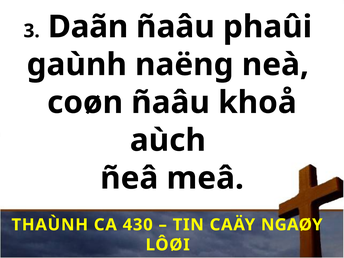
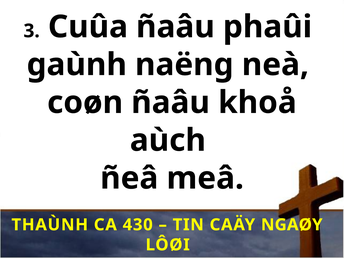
Daãn: Daãn -> Cuûa
